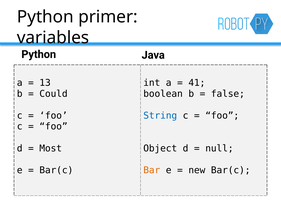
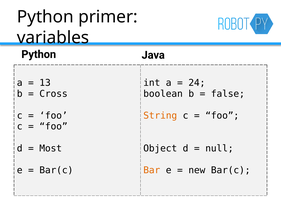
41: 41 -> 24
Could: Could -> Cross
String colour: blue -> orange
